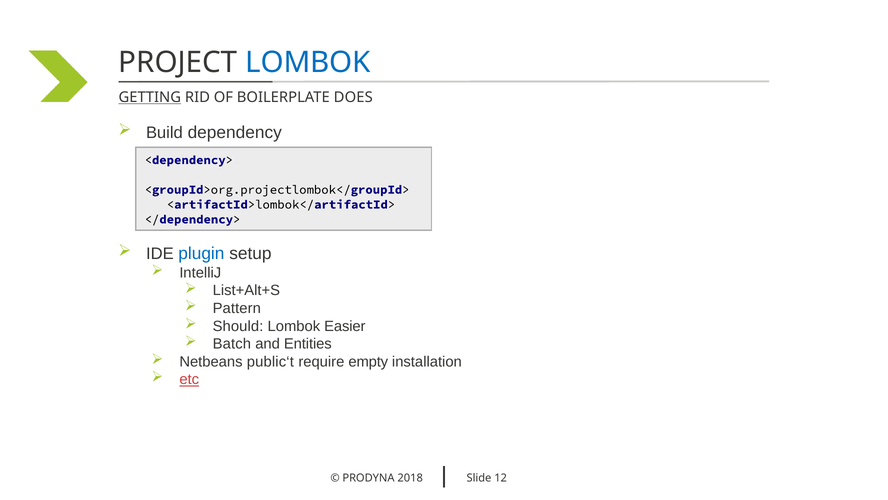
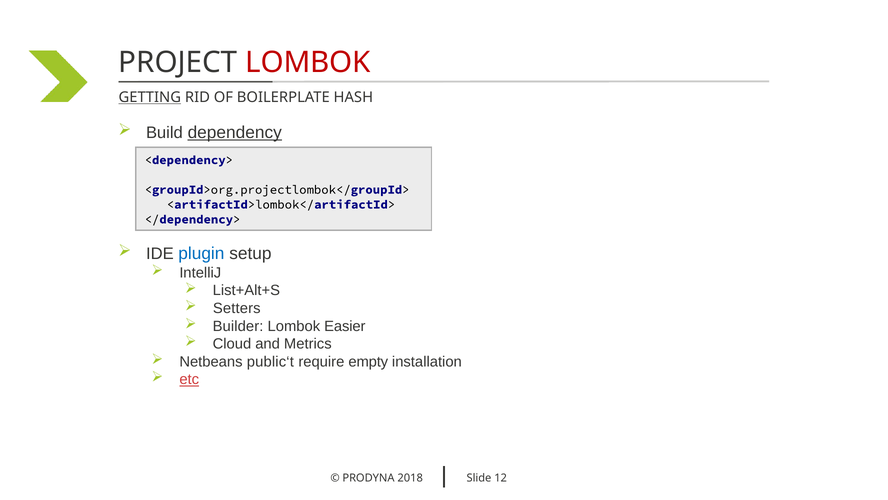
LOMBOK at (308, 62) colour: blue -> red
DOES: DOES -> HASH
dependency underline: none -> present
Pattern: Pattern -> Setters
Should: Should -> Builder
Batch: Batch -> Cloud
Entities: Entities -> Metrics
